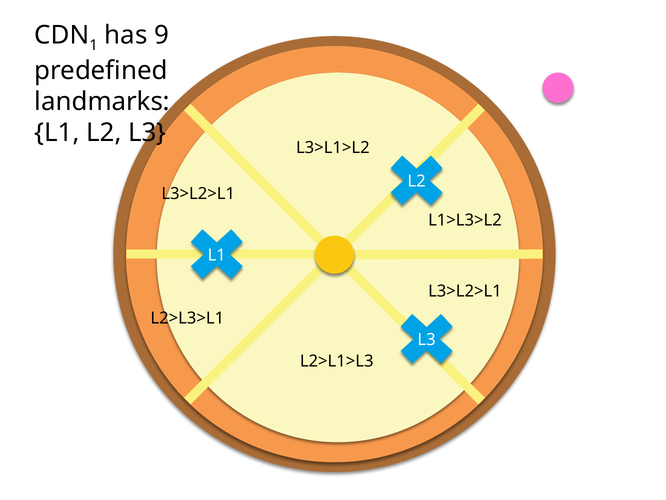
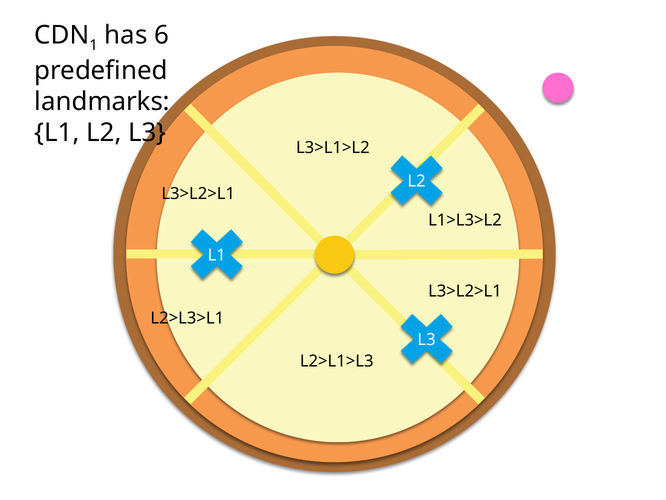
9: 9 -> 6
